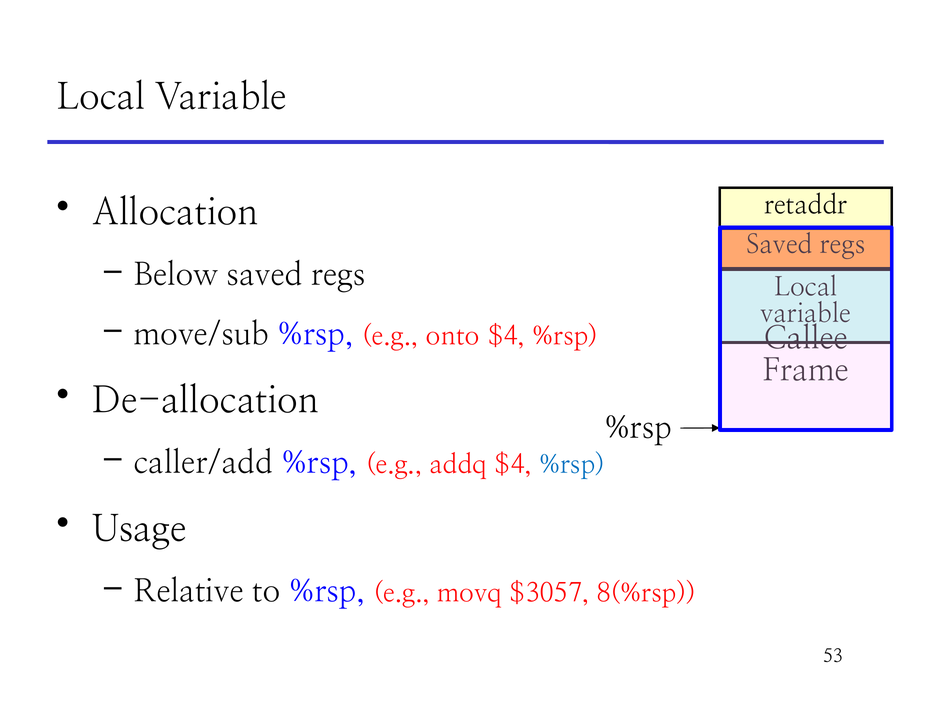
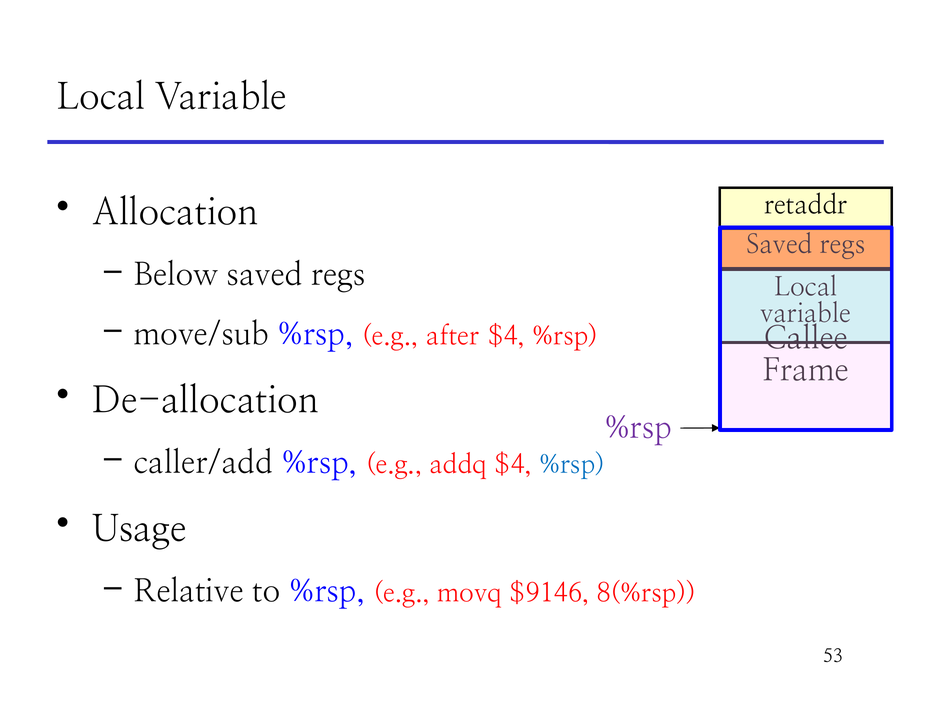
onto: onto -> after
%rsp at (638, 428) colour: black -> purple
$3057: $3057 -> $9146
